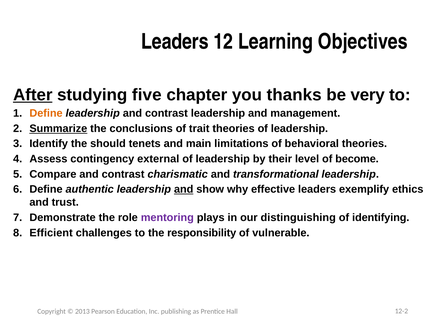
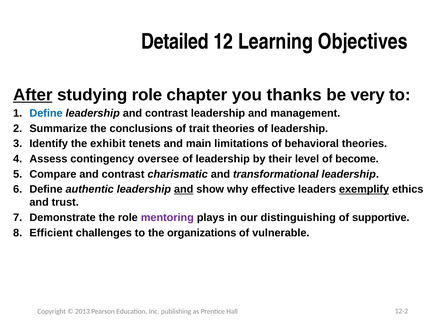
Leaders at (175, 42): Leaders -> Detailed
studying five: five -> role
Define at (46, 113) colour: orange -> blue
Summarize underline: present -> none
should: should -> exhibit
external: external -> oversee
exemplify underline: none -> present
identifying: identifying -> supportive
responsibility: responsibility -> organizations
